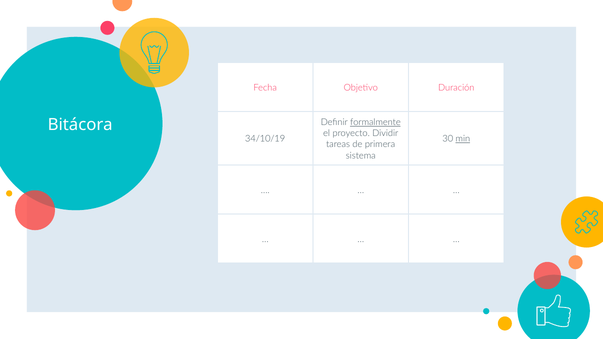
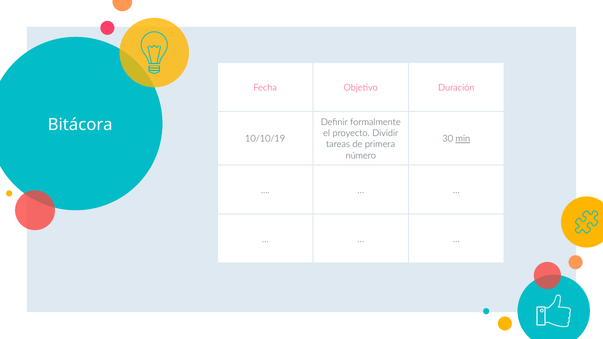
formalmente underline: present -> none
34/10/19: 34/10/19 -> 10/10/19
sistema: sistema -> número
